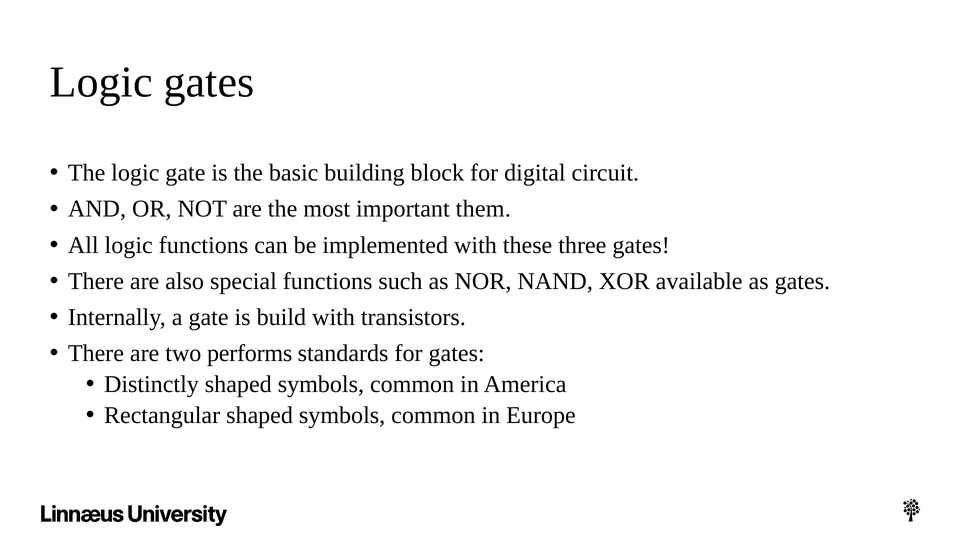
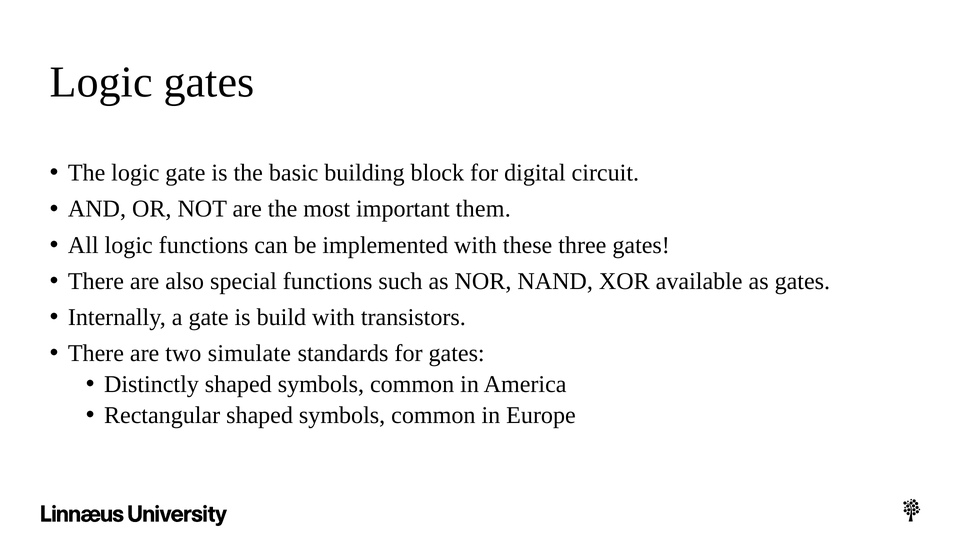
performs: performs -> simulate
